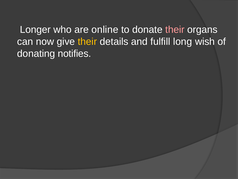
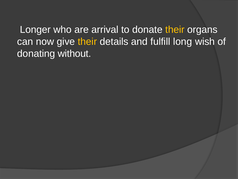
online: online -> arrival
their at (175, 30) colour: pink -> yellow
notifies: notifies -> without
